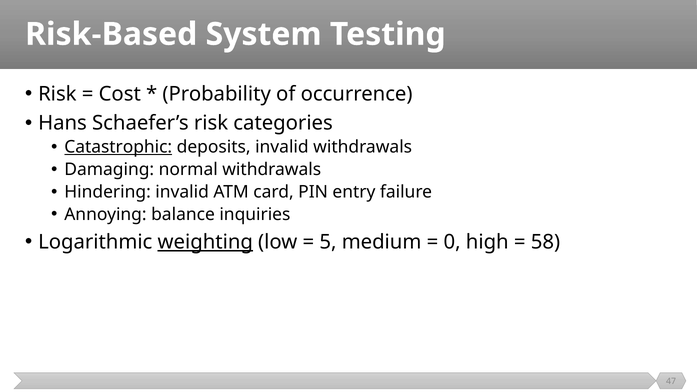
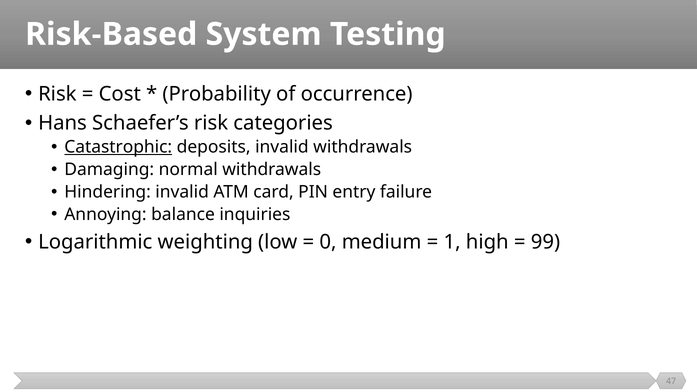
weighting underline: present -> none
5: 5 -> 0
0: 0 -> 1
58: 58 -> 99
